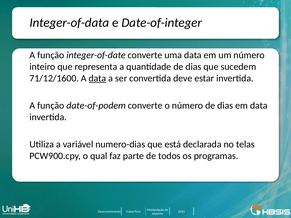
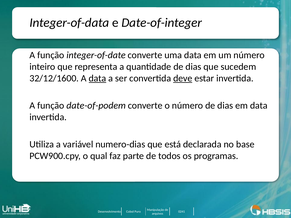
71/12/1600: 71/12/1600 -> 32/12/1600
deve underline: none -> present
telas: telas -> base
